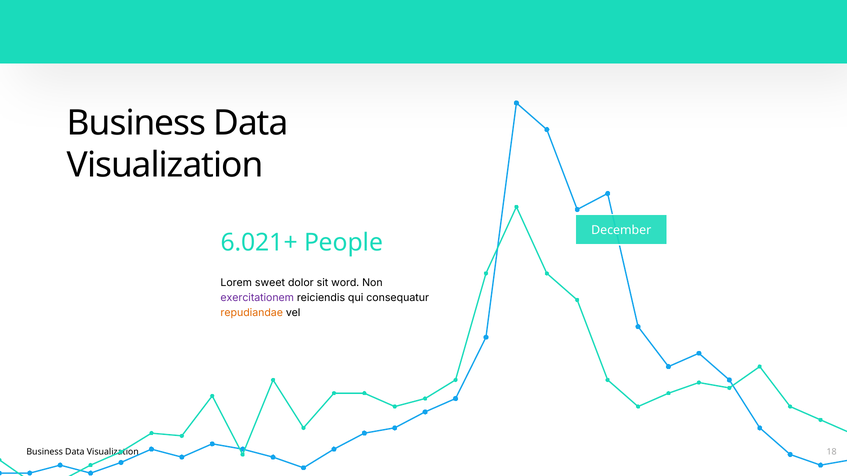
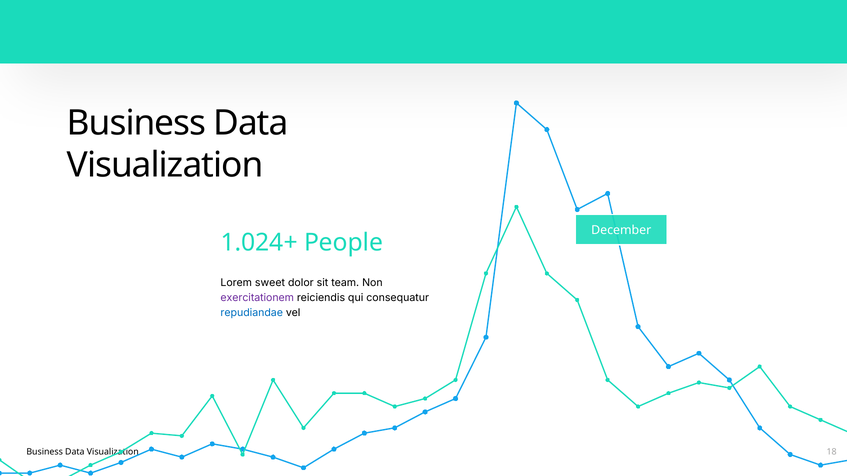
6.021+: 6.021+ -> 1.024+
word: word -> team
repudiandae colour: orange -> blue
